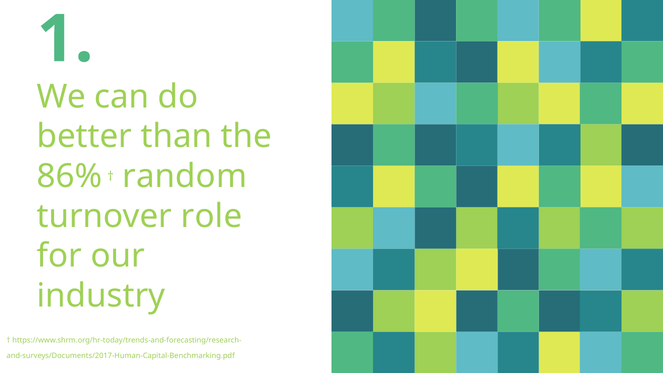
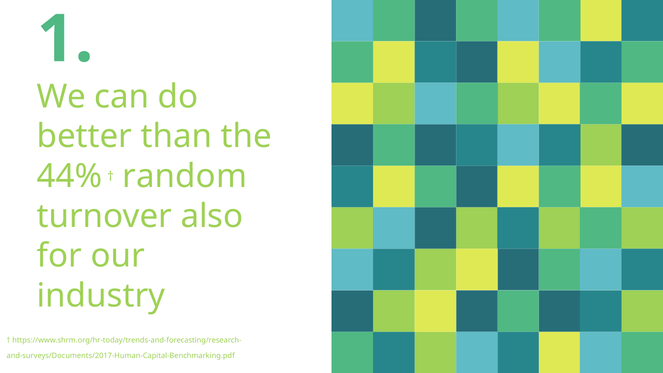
86%: 86% -> 44%
role: role -> also
